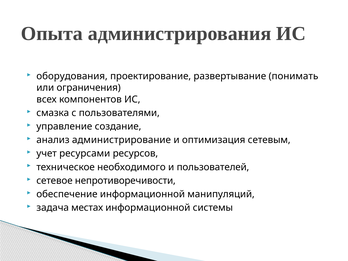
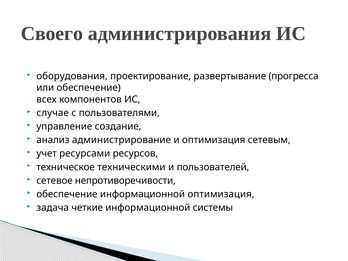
Опыта: Опыта -> Своего
понимать: понимать -> прогресса
или ограничения: ограничения -> обеспечение
смазка: смазка -> случае
необходимого: необходимого -> техническими
информационной манипуляций: манипуляций -> оптимизация
местах: местах -> четкие
